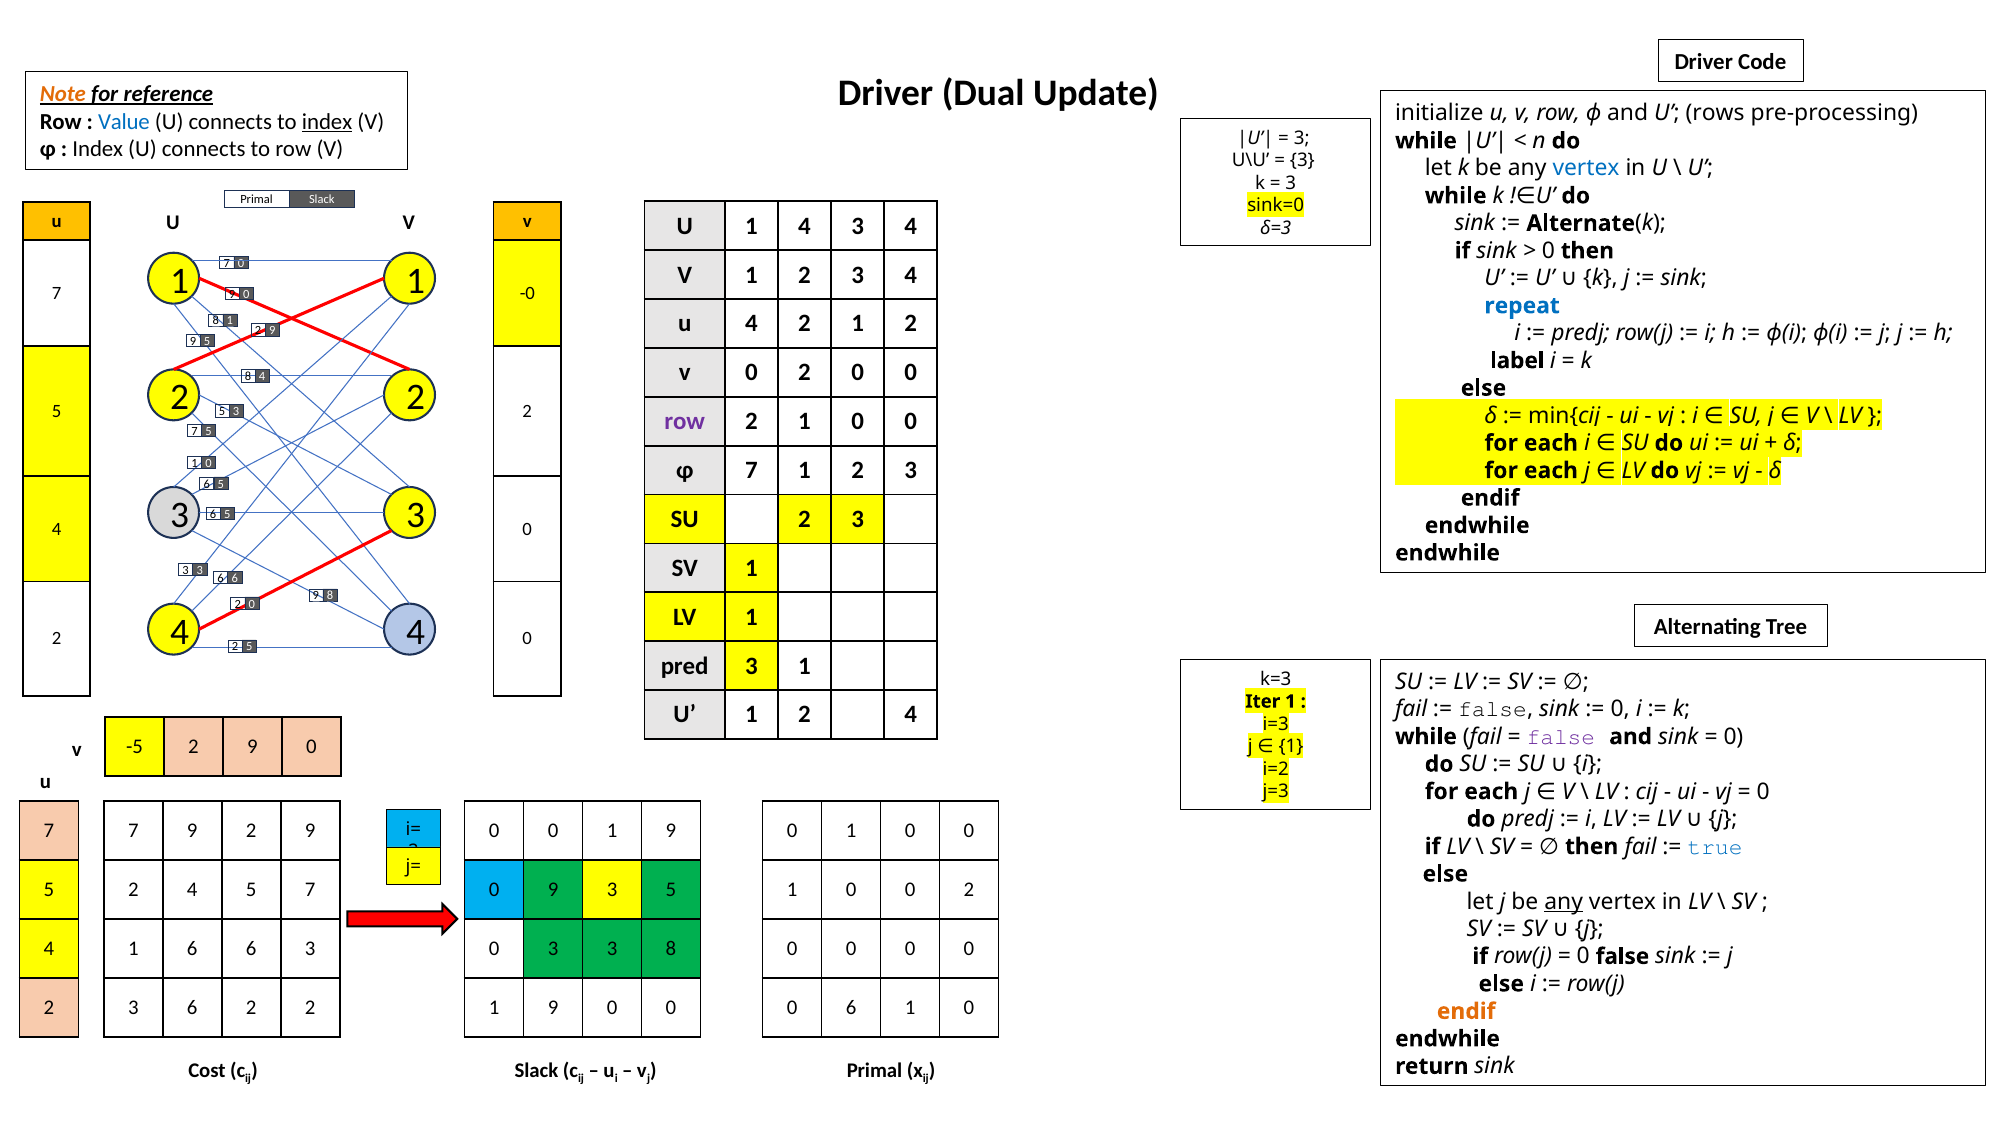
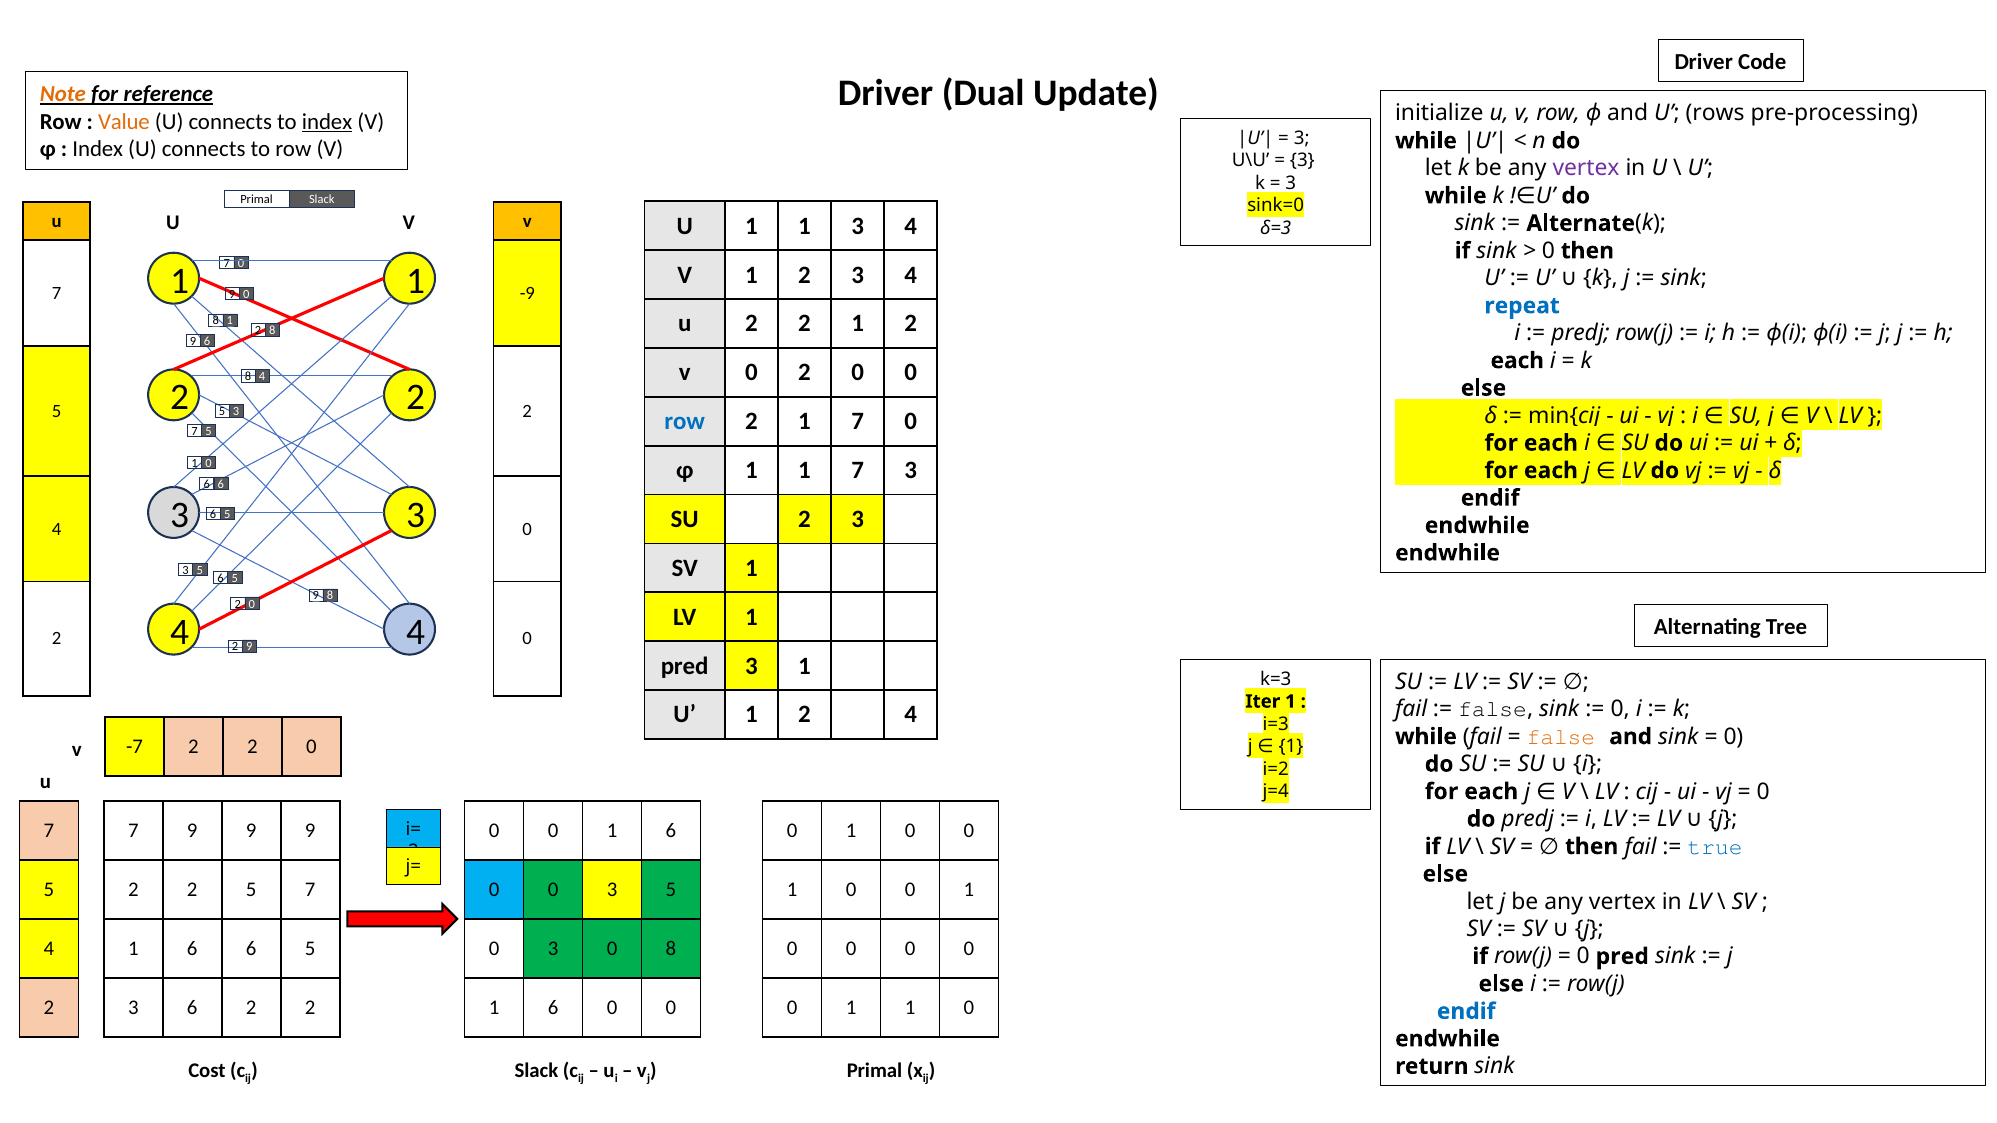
Value colour: blue -> orange
vertex at (1586, 168) colour: blue -> purple
U 1 4: 4 -> 1
-0: -0 -> -9
u 4: 4 -> 2
9 at (272, 331): 9 -> 8
9 5: 5 -> 6
label at (1517, 361): label -> each
row at (685, 422) colour: purple -> blue
2 1 0: 0 -> 7
φ 7: 7 -> 1
2 at (858, 470): 2 -> 7
5 at (221, 484): 5 -> 6
3 at (200, 570): 3 -> 5
6 at (235, 579): 6 -> 5
2 5: 5 -> 9
false at (1561, 737) colour: purple -> orange
-5: -5 -> -7
9 at (252, 747): 9 -> 2
j=3: j=3 -> j=4
7 9 2: 2 -> 9
0 1 9: 9 -> 6
4 at (192, 890): 4 -> 2
9 at (553, 890): 9 -> 0
2 at (969, 890): 2 -> 1
any at (1564, 902) underline: present -> none
1 6 6 3: 3 -> 5
0 3 3: 3 -> 0
0 false: false -> pred
9 at (553, 1008): 9 -> 6
6 at (851, 1008): 6 -> 1
endif at (1466, 1012) colour: orange -> blue
